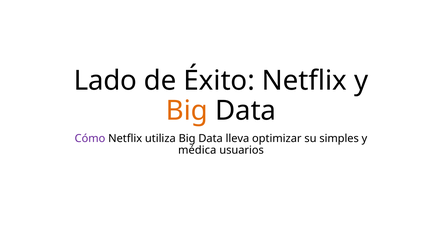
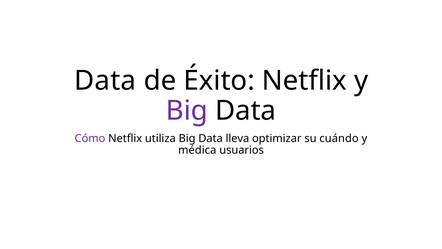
Lado at (105, 81): Lado -> Data
Big at (187, 110) colour: orange -> purple
simples: simples -> cuándo
